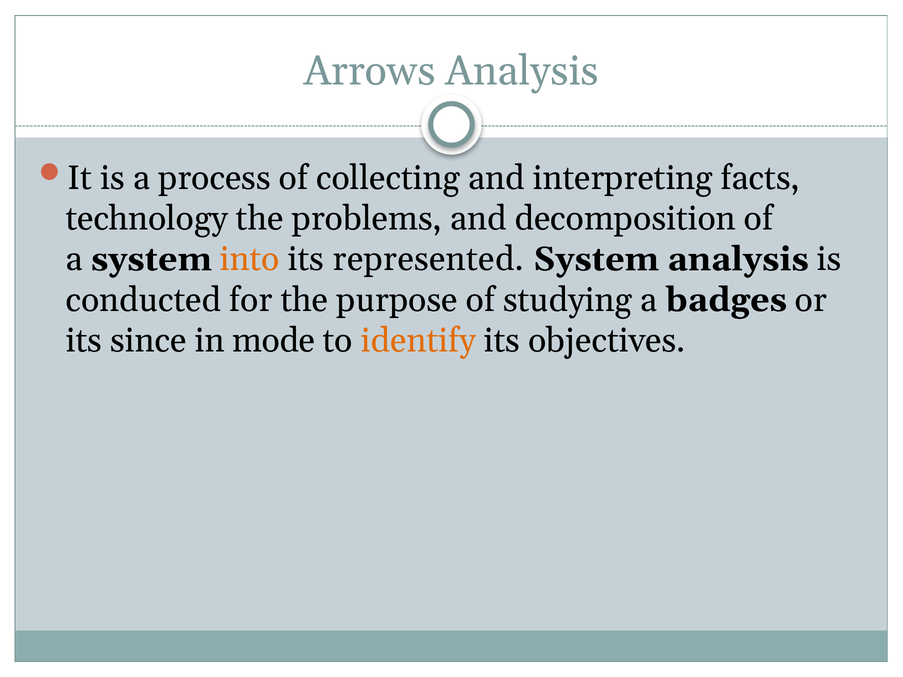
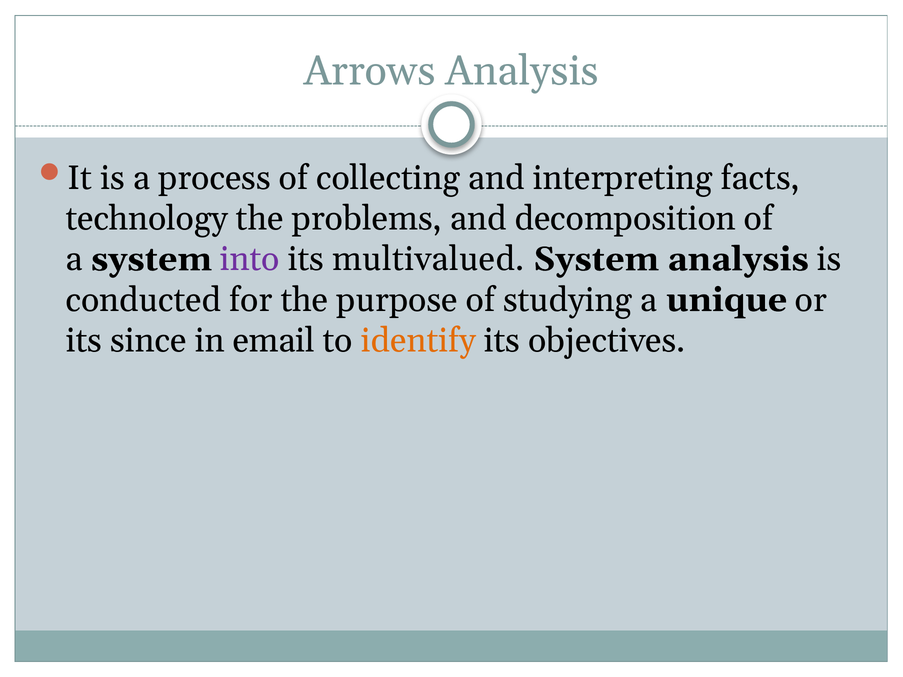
into colour: orange -> purple
represented: represented -> multivalued
badges: badges -> unique
mode: mode -> email
